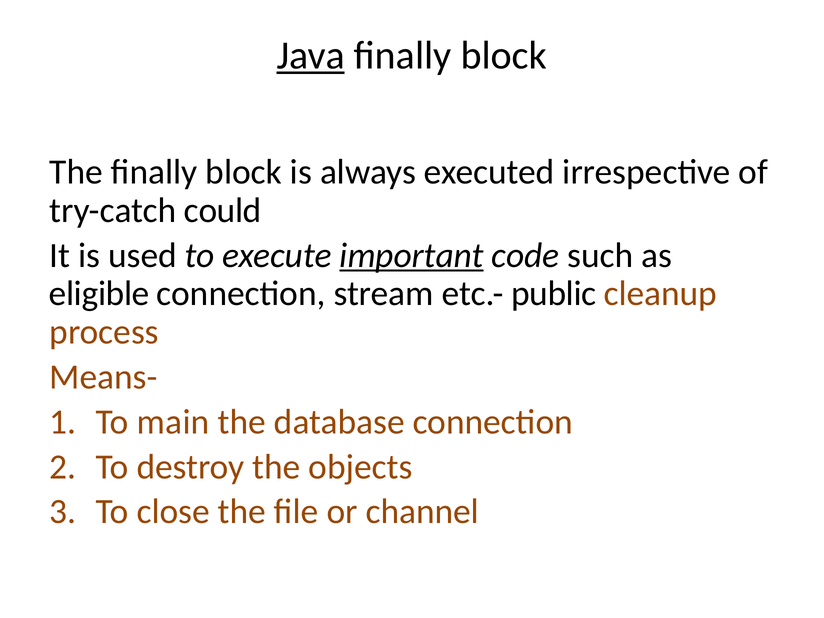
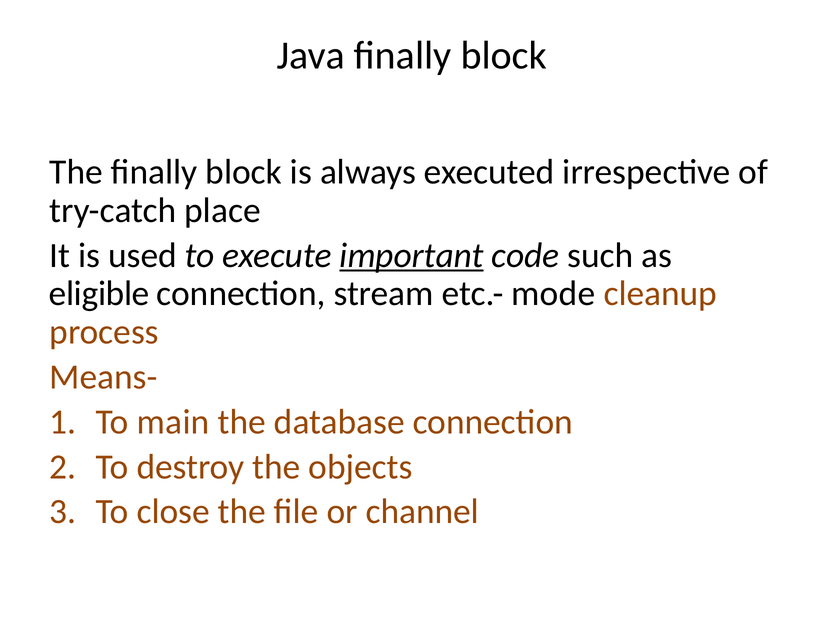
Java underline: present -> none
could: could -> place
public: public -> mode
